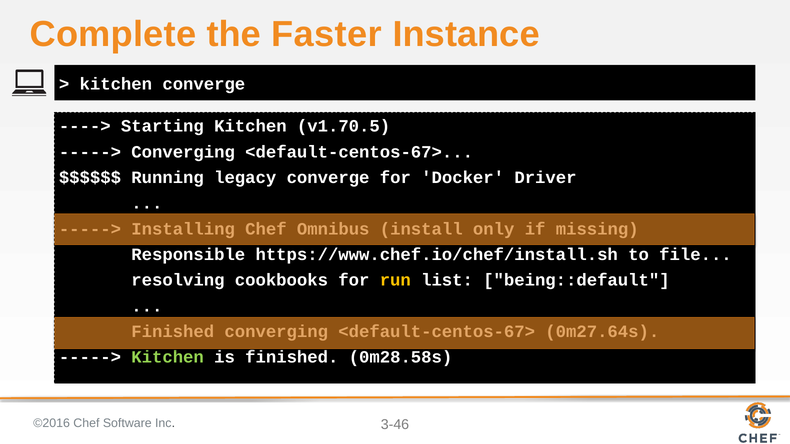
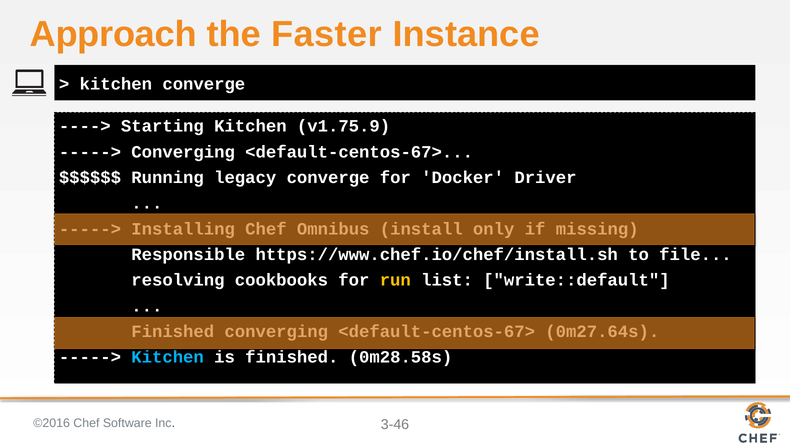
Complete: Complete -> Approach
v1.70.5: v1.70.5 -> v1.75.9
being::default: being::default -> write::default
Kitchen at (168, 357) colour: light green -> light blue
